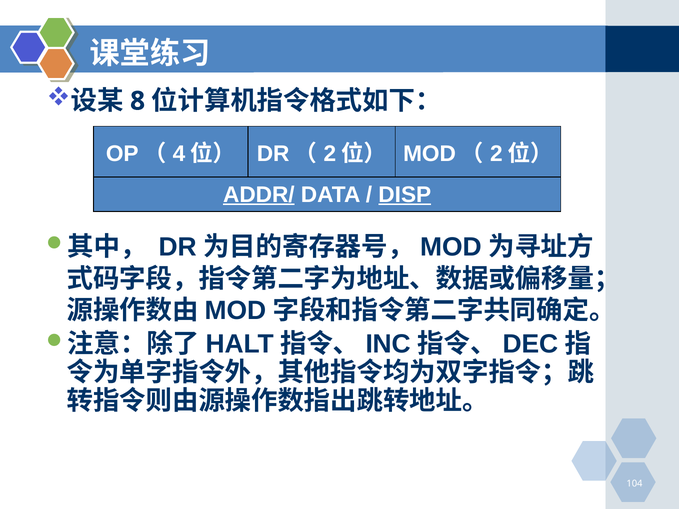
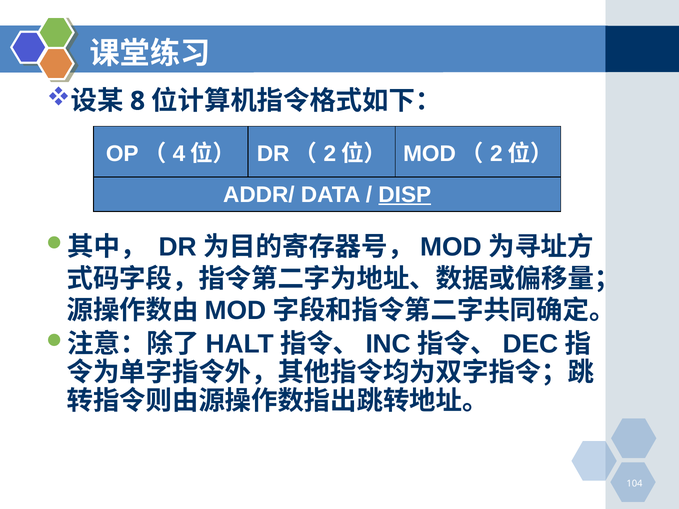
ADDR/ underline: present -> none
